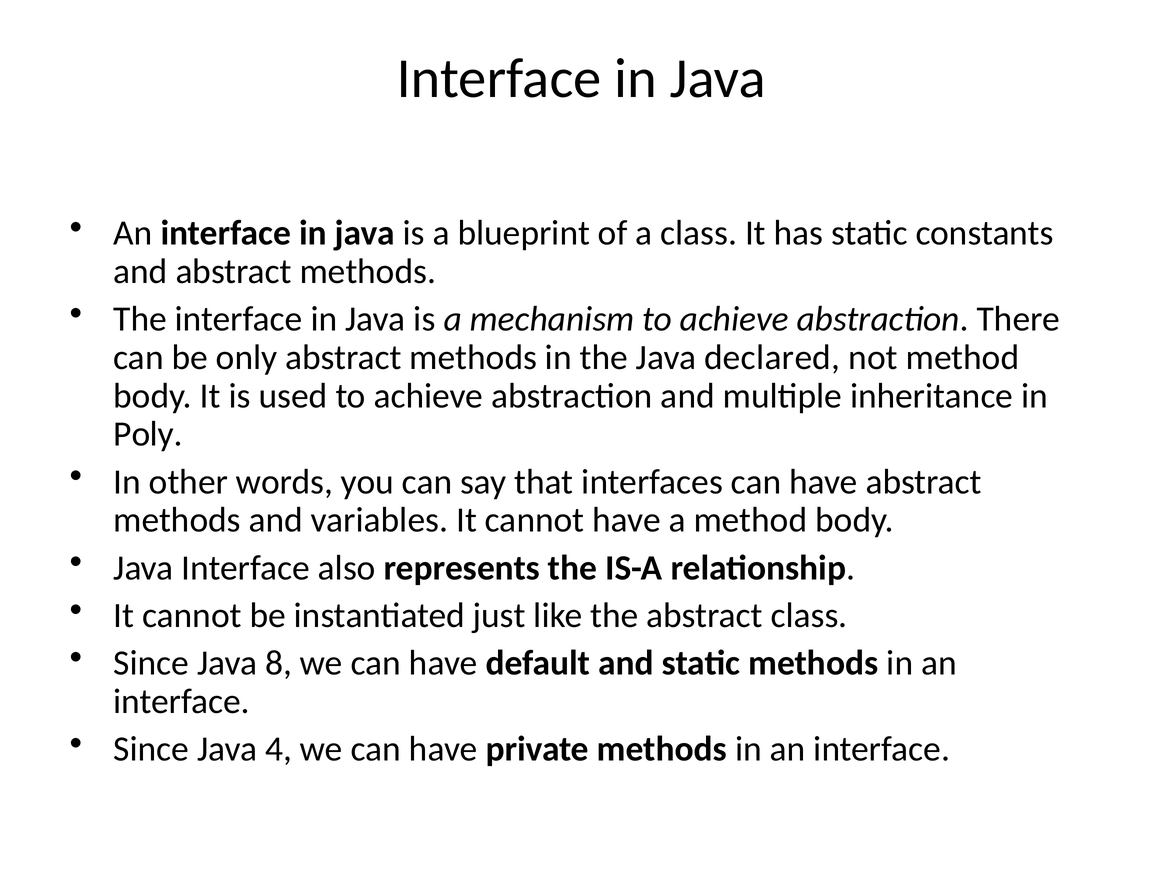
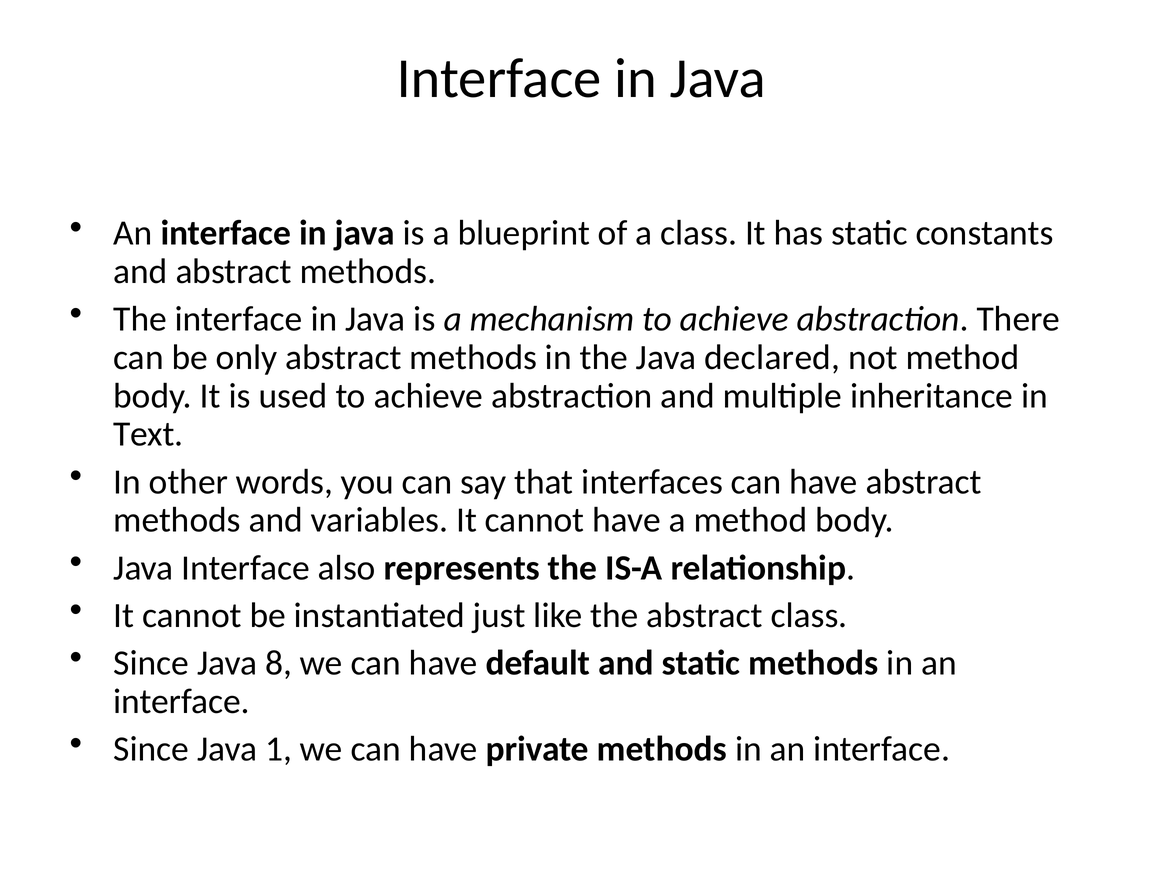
Poly: Poly -> Text
4: 4 -> 1
